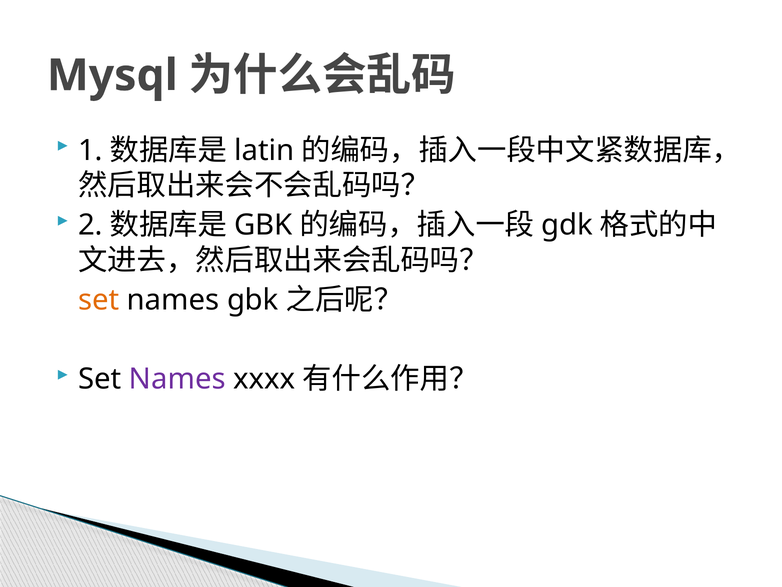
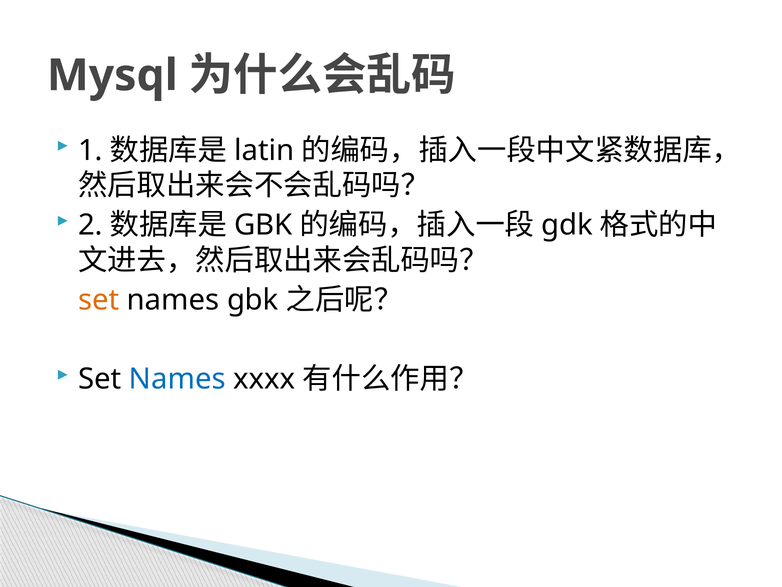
Names at (177, 379) colour: purple -> blue
